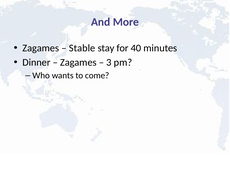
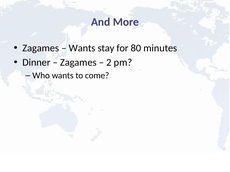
Stable at (82, 48): Stable -> Wants
40: 40 -> 80
3: 3 -> 2
